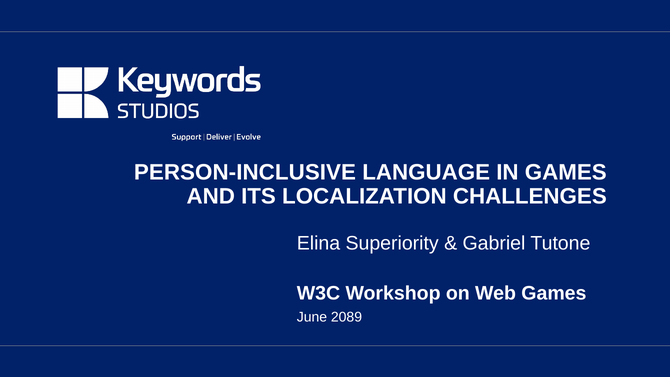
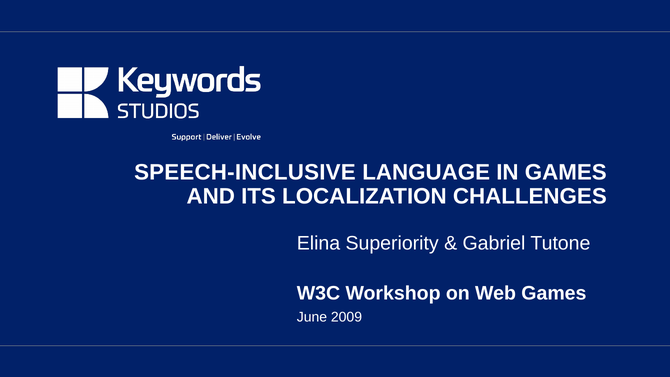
PERSON-INCLUSIVE: PERSON-INCLUSIVE -> SPEECH-INCLUSIVE
2089: 2089 -> 2009
